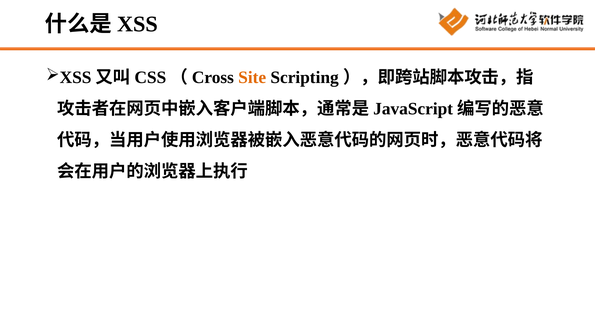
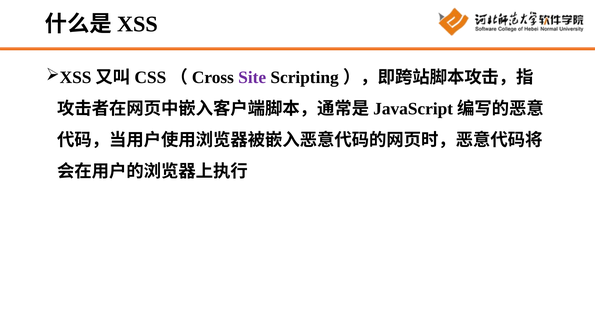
Site colour: orange -> purple
